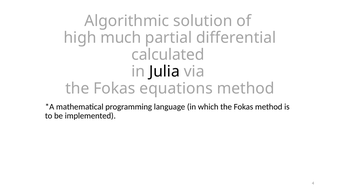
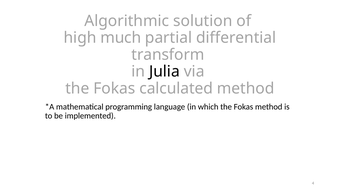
calculated: calculated -> transform
equations: equations -> calculated
